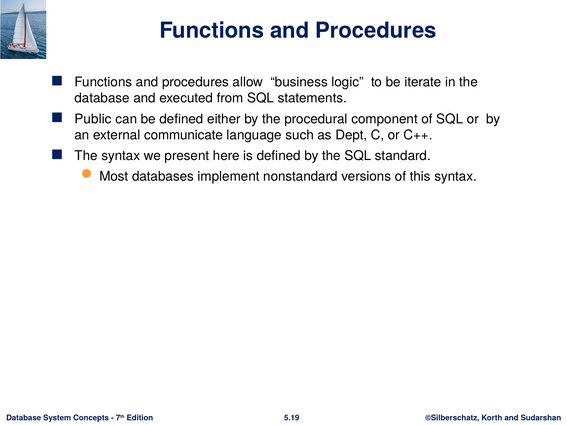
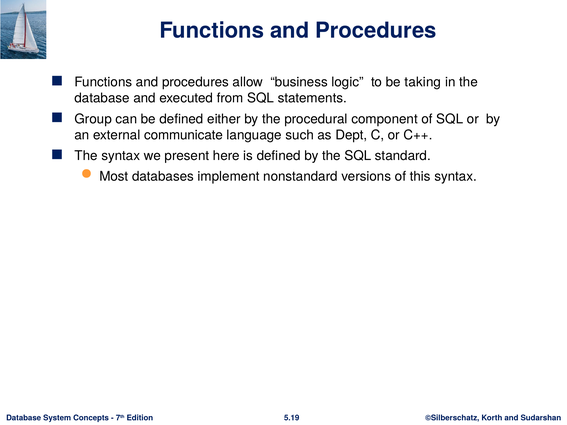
iterate: iterate -> taking
Public: Public -> Group
